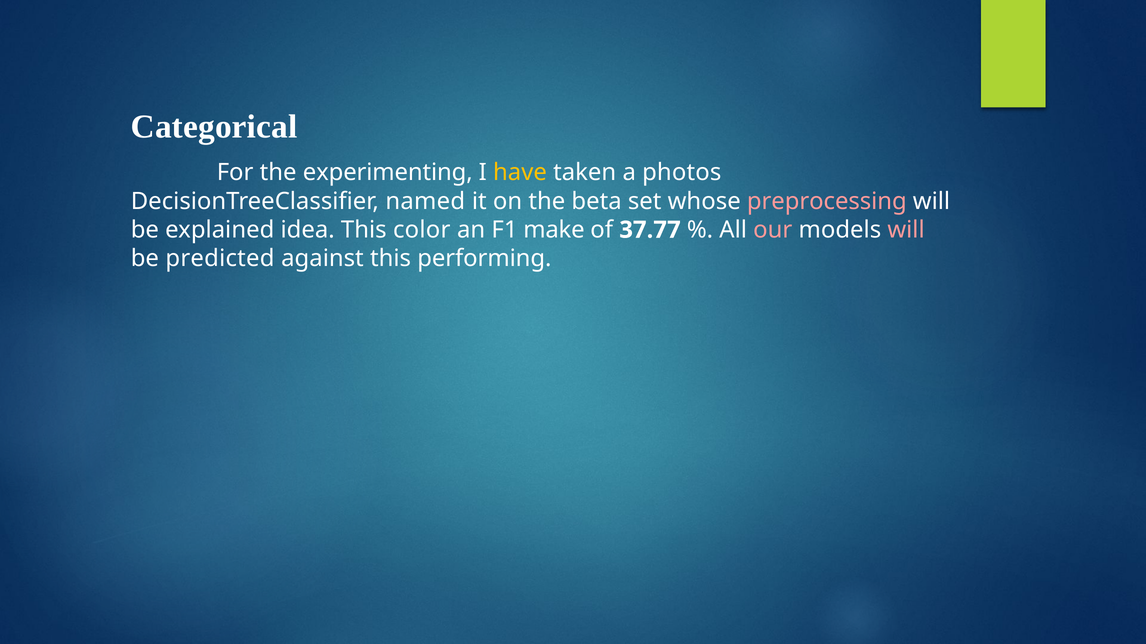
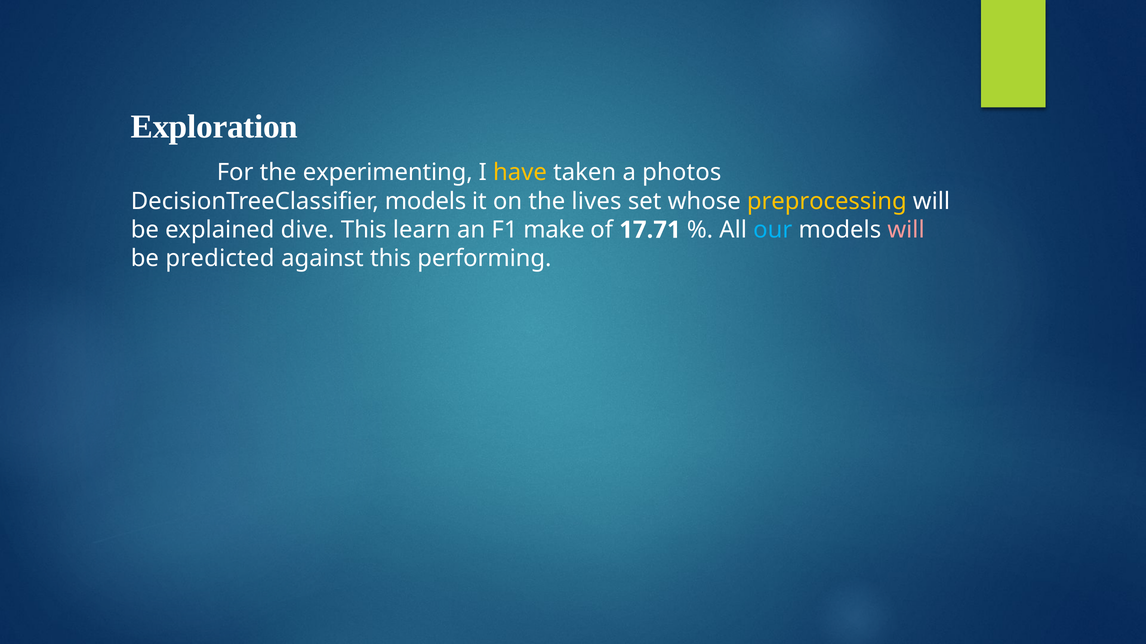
Categorical: Categorical -> Exploration
DecisionTreeClassifier named: named -> models
beta: beta -> lives
preprocessing colour: pink -> yellow
idea: idea -> dive
color: color -> learn
37.77: 37.77 -> 17.71
our colour: pink -> light blue
